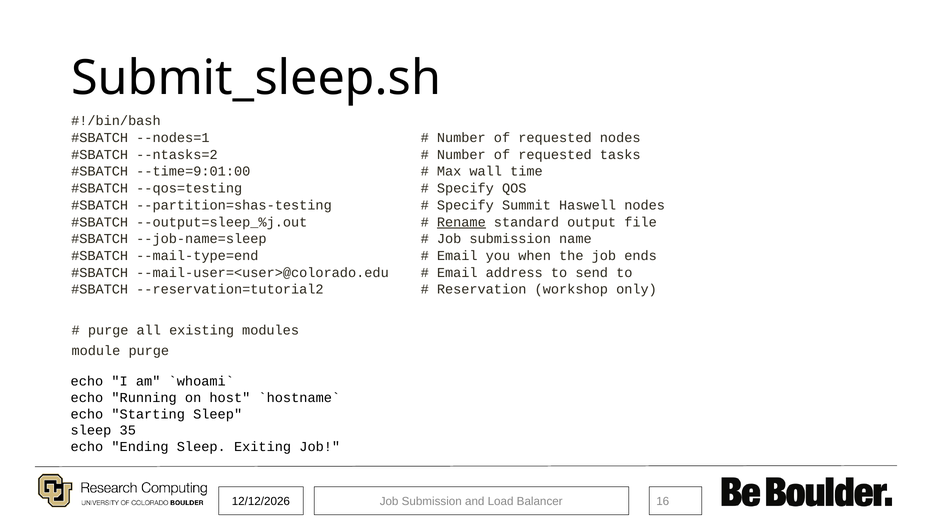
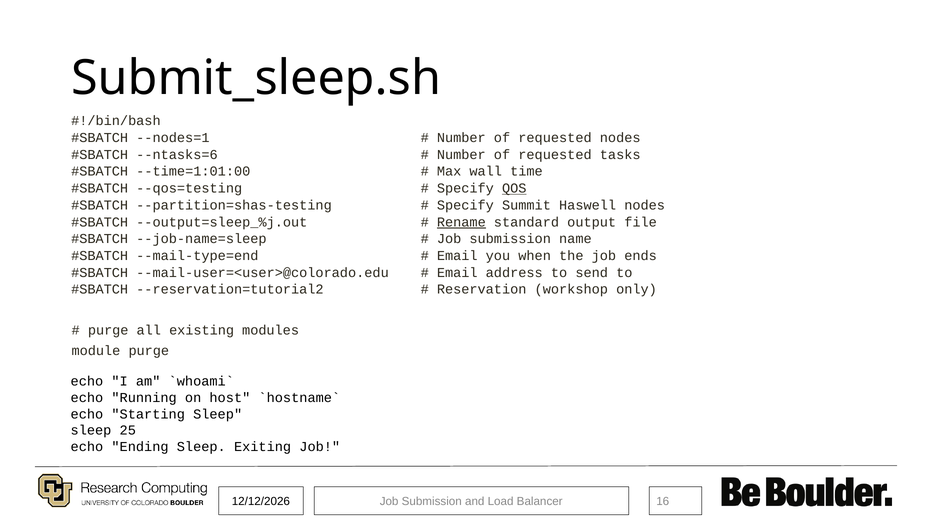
--ntasks=2: --ntasks=2 -> --ntasks=6
--time=9:01:00: --time=9:01:00 -> --time=1:01:00
QOS underline: none -> present
35: 35 -> 25
